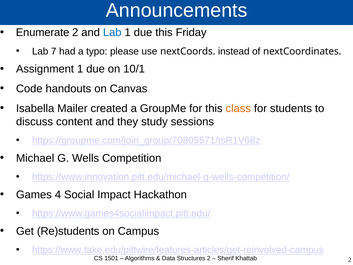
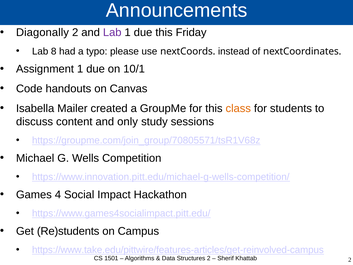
Enumerate: Enumerate -> Diagonally
Lab at (112, 32) colour: blue -> purple
7: 7 -> 8
they: they -> only
